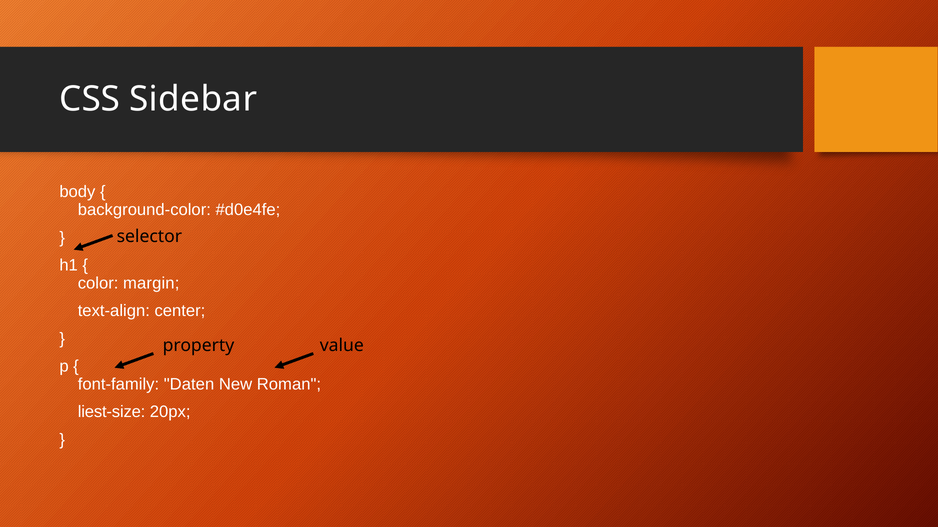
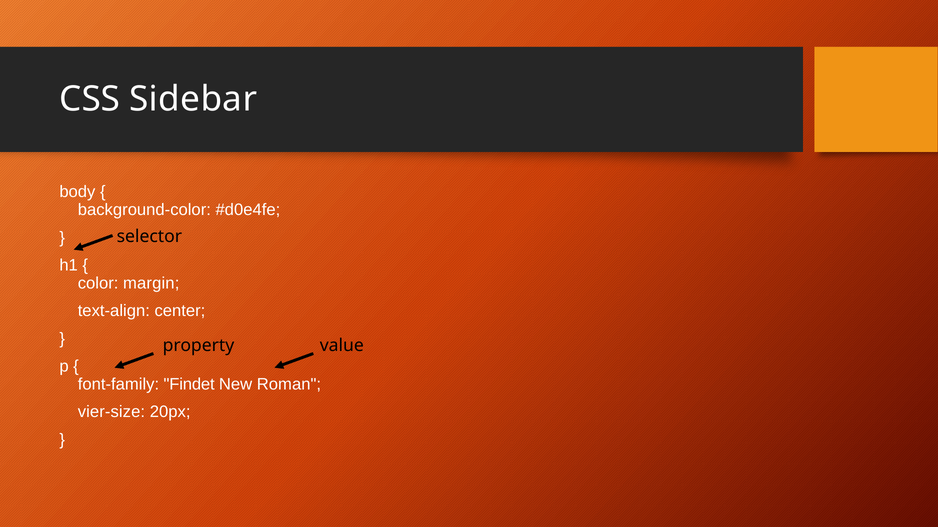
Daten: Daten -> Findet
liest-size: liest-size -> vier-size
